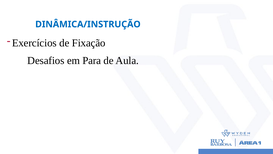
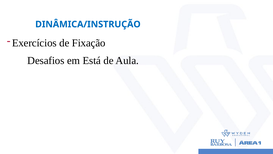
Para: Para -> Está
